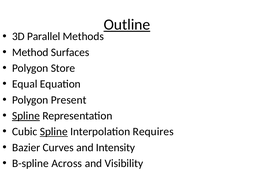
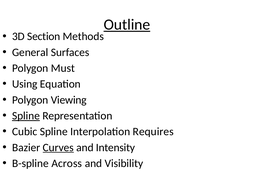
Parallel: Parallel -> Section
Method: Method -> General
Store: Store -> Must
Equal: Equal -> Using
Present: Present -> Viewing
Spline at (54, 131) underline: present -> none
Curves underline: none -> present
